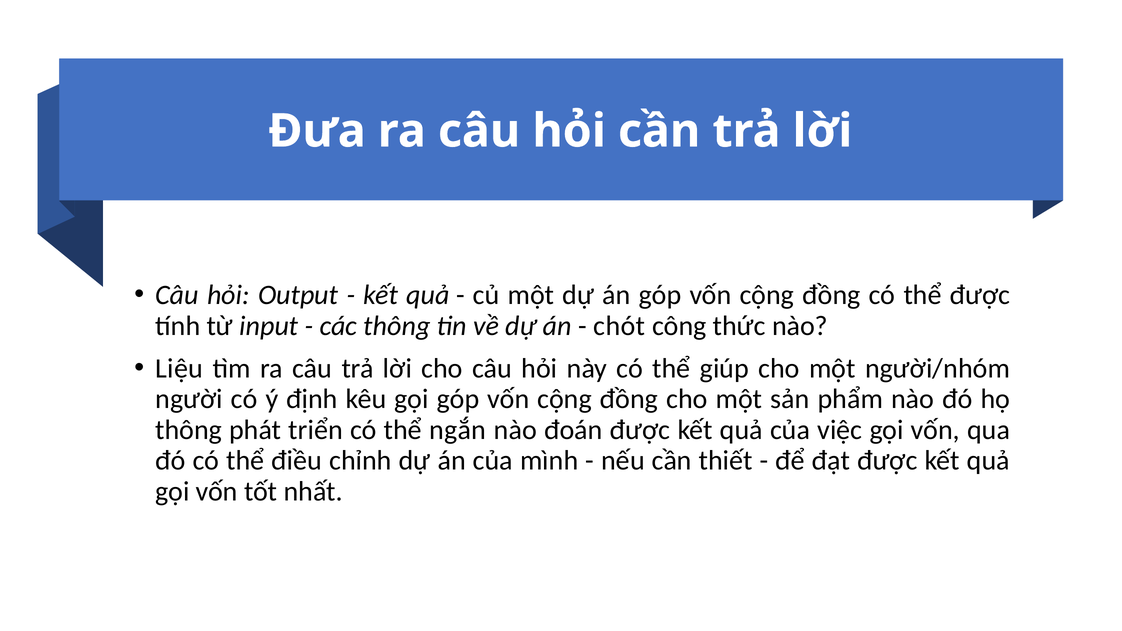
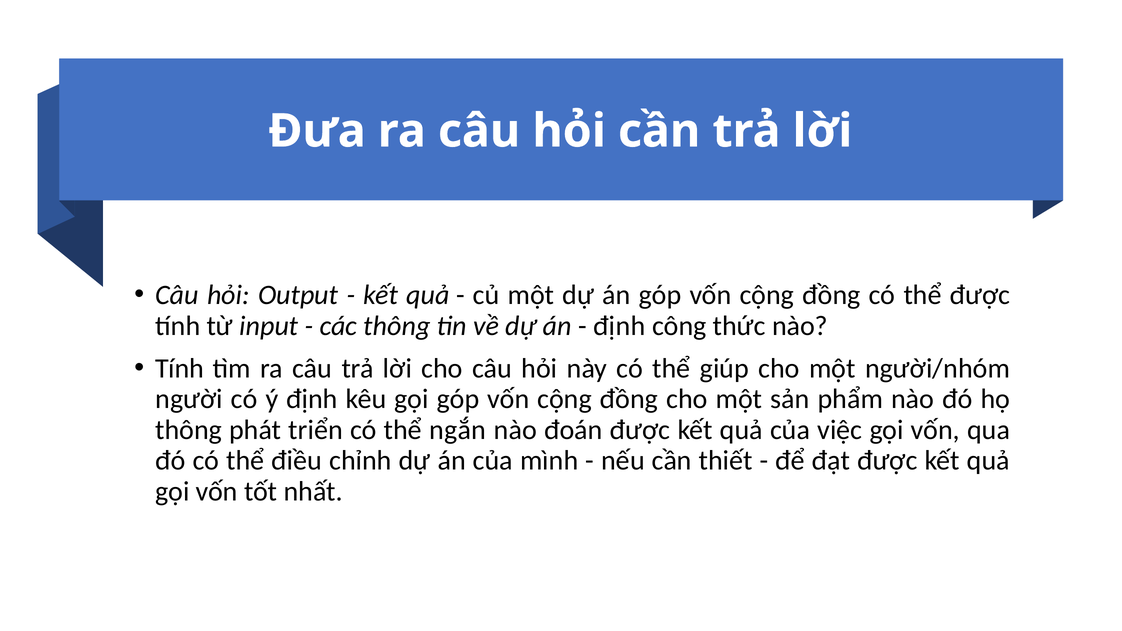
chót at (619, 326): chót -> định
Liệu at (179, 368): Liệu -> Tính
